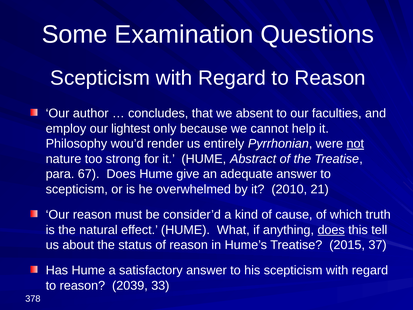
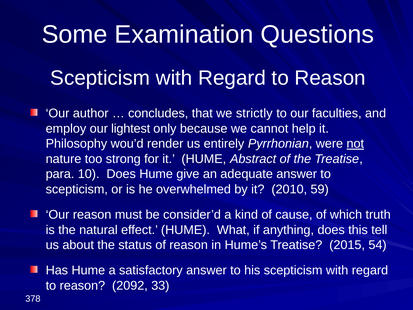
absent: absent -> strictly
67: 67 -> 10
21: 21 -> 59
does at (331, 230) underline: present -> none
37: 37 -> 54
2039: 2039 -> 2092
